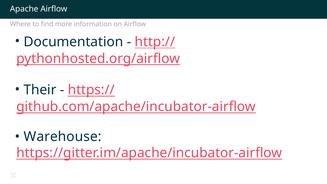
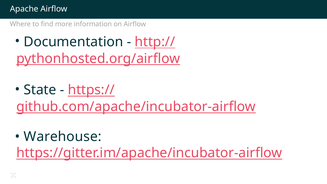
Their: Their -> State
